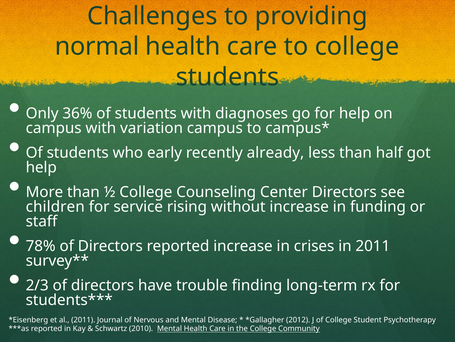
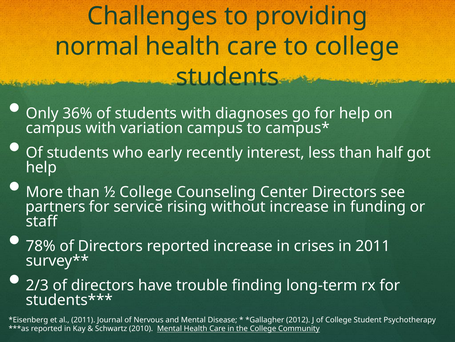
already: already -> interest
children: children -> partners
